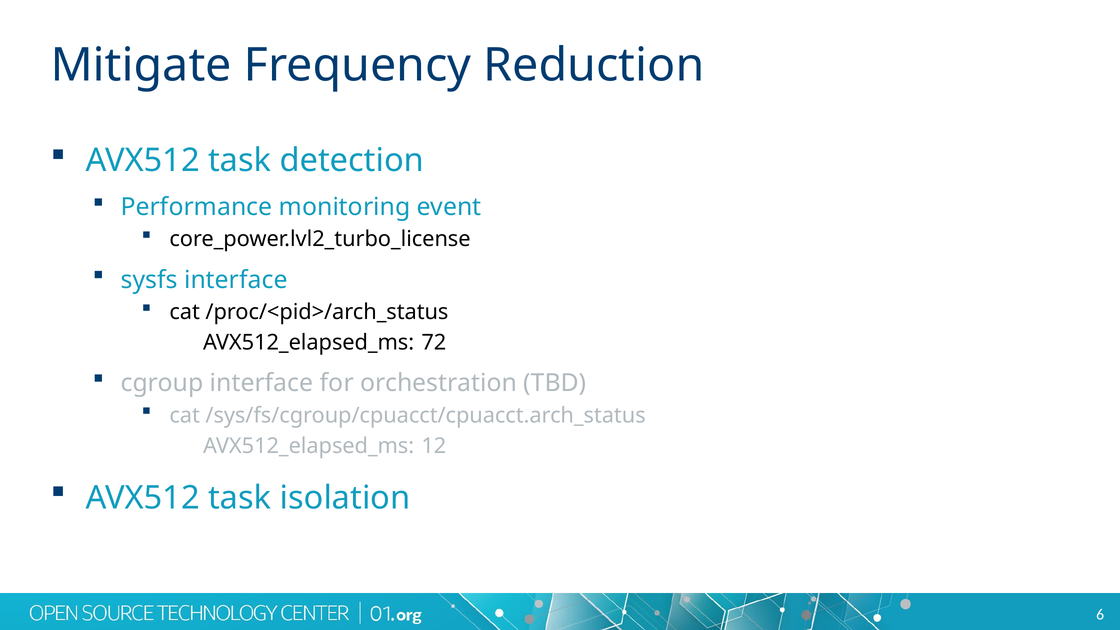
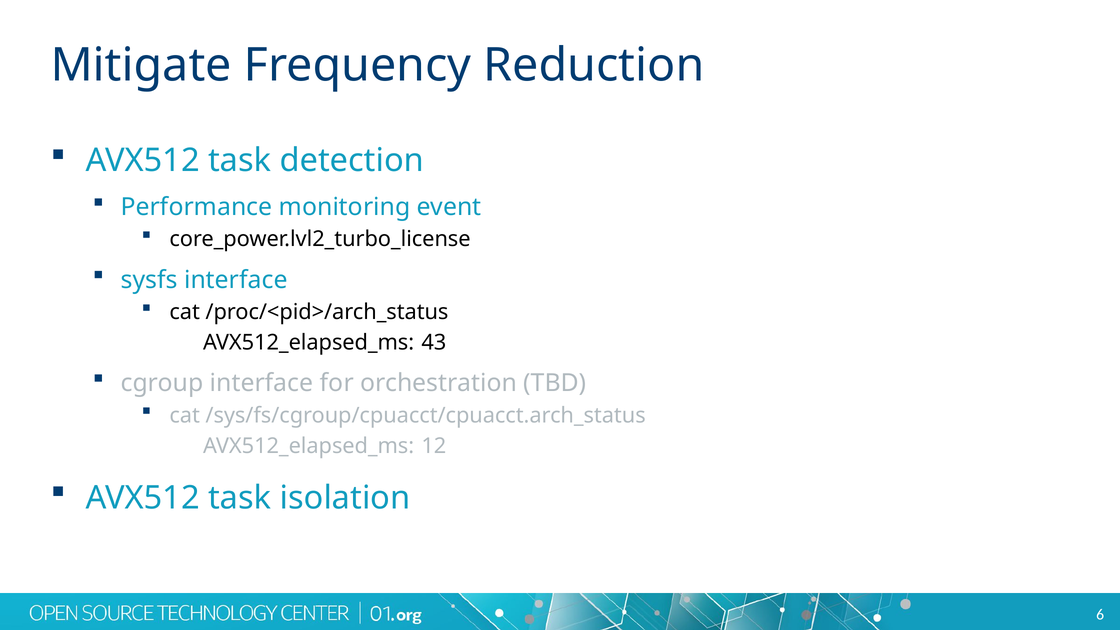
72: 72 -> 43
